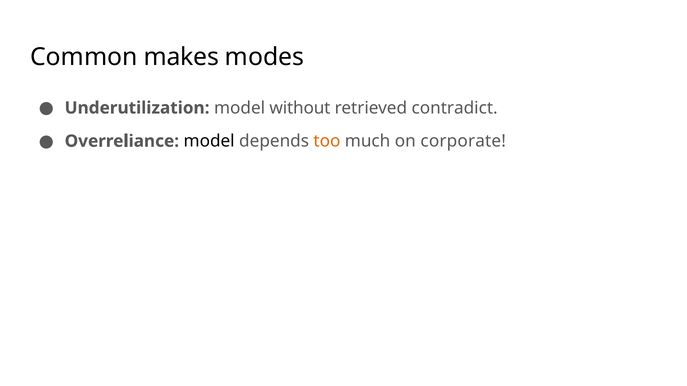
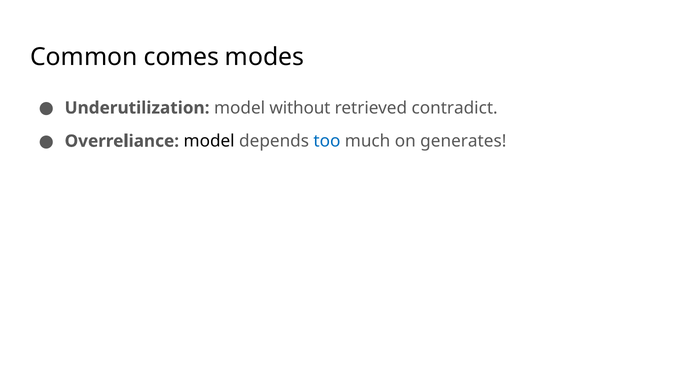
makes: makes -> comes
too colour: orange -> blue
corporate: corporate -> generates
